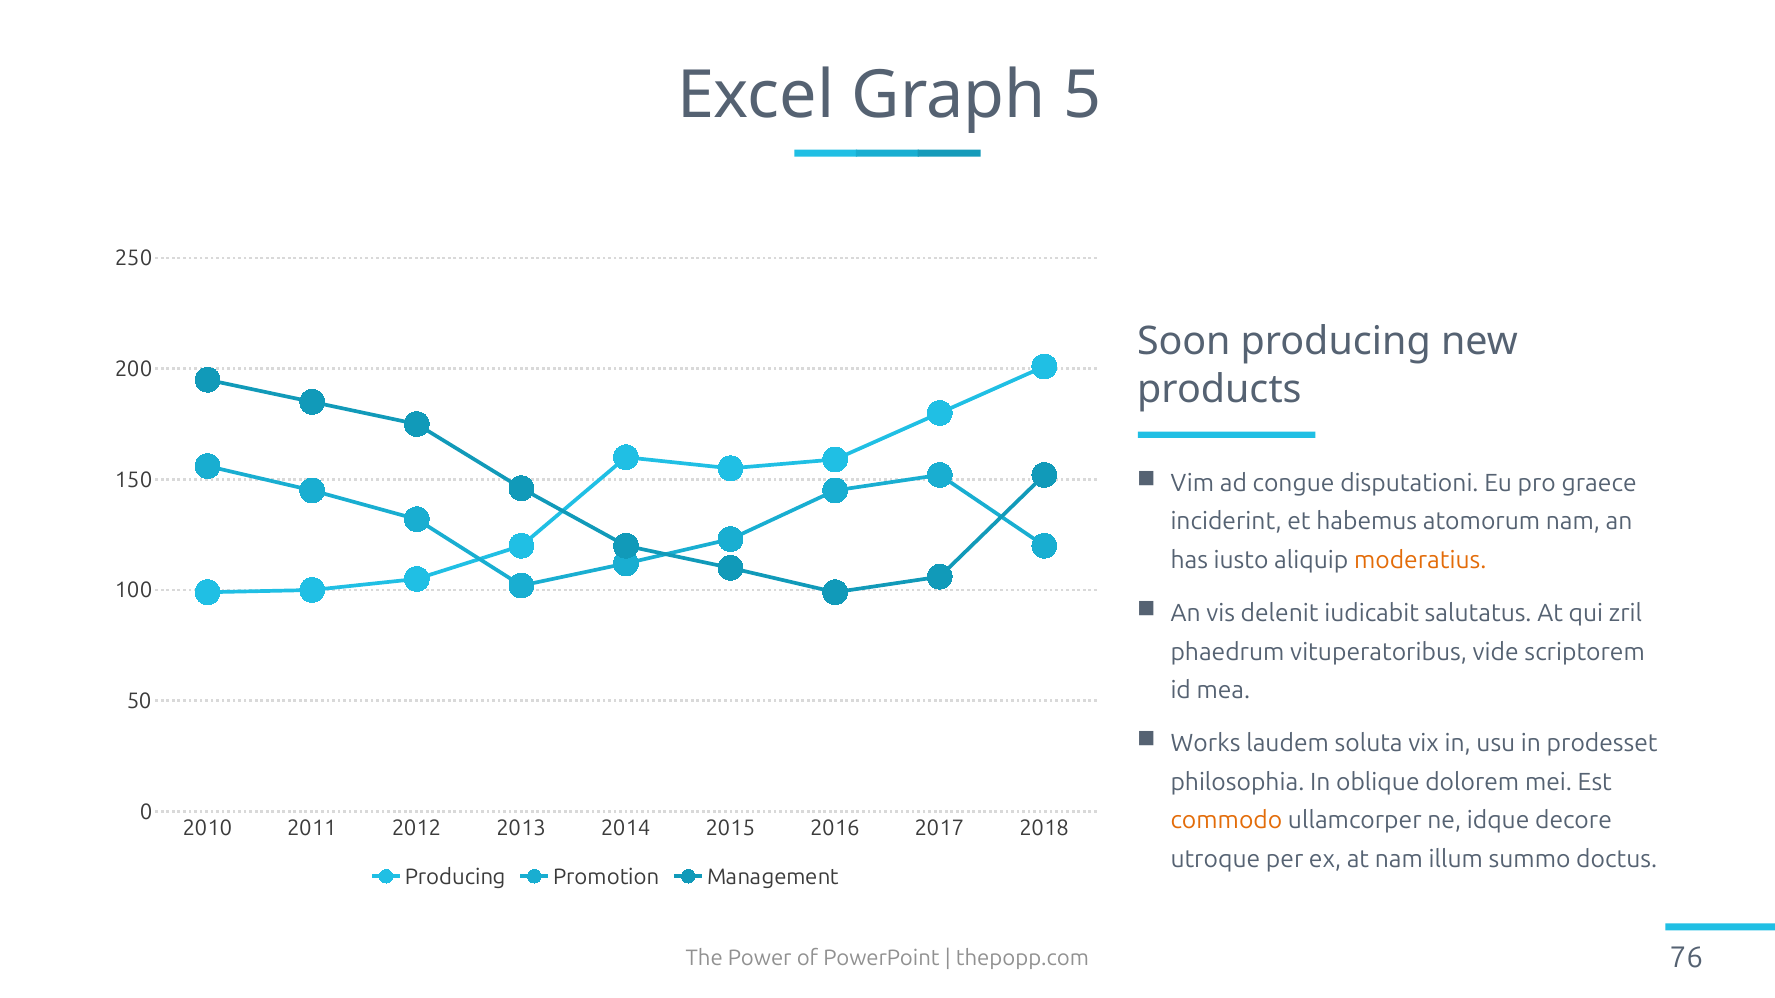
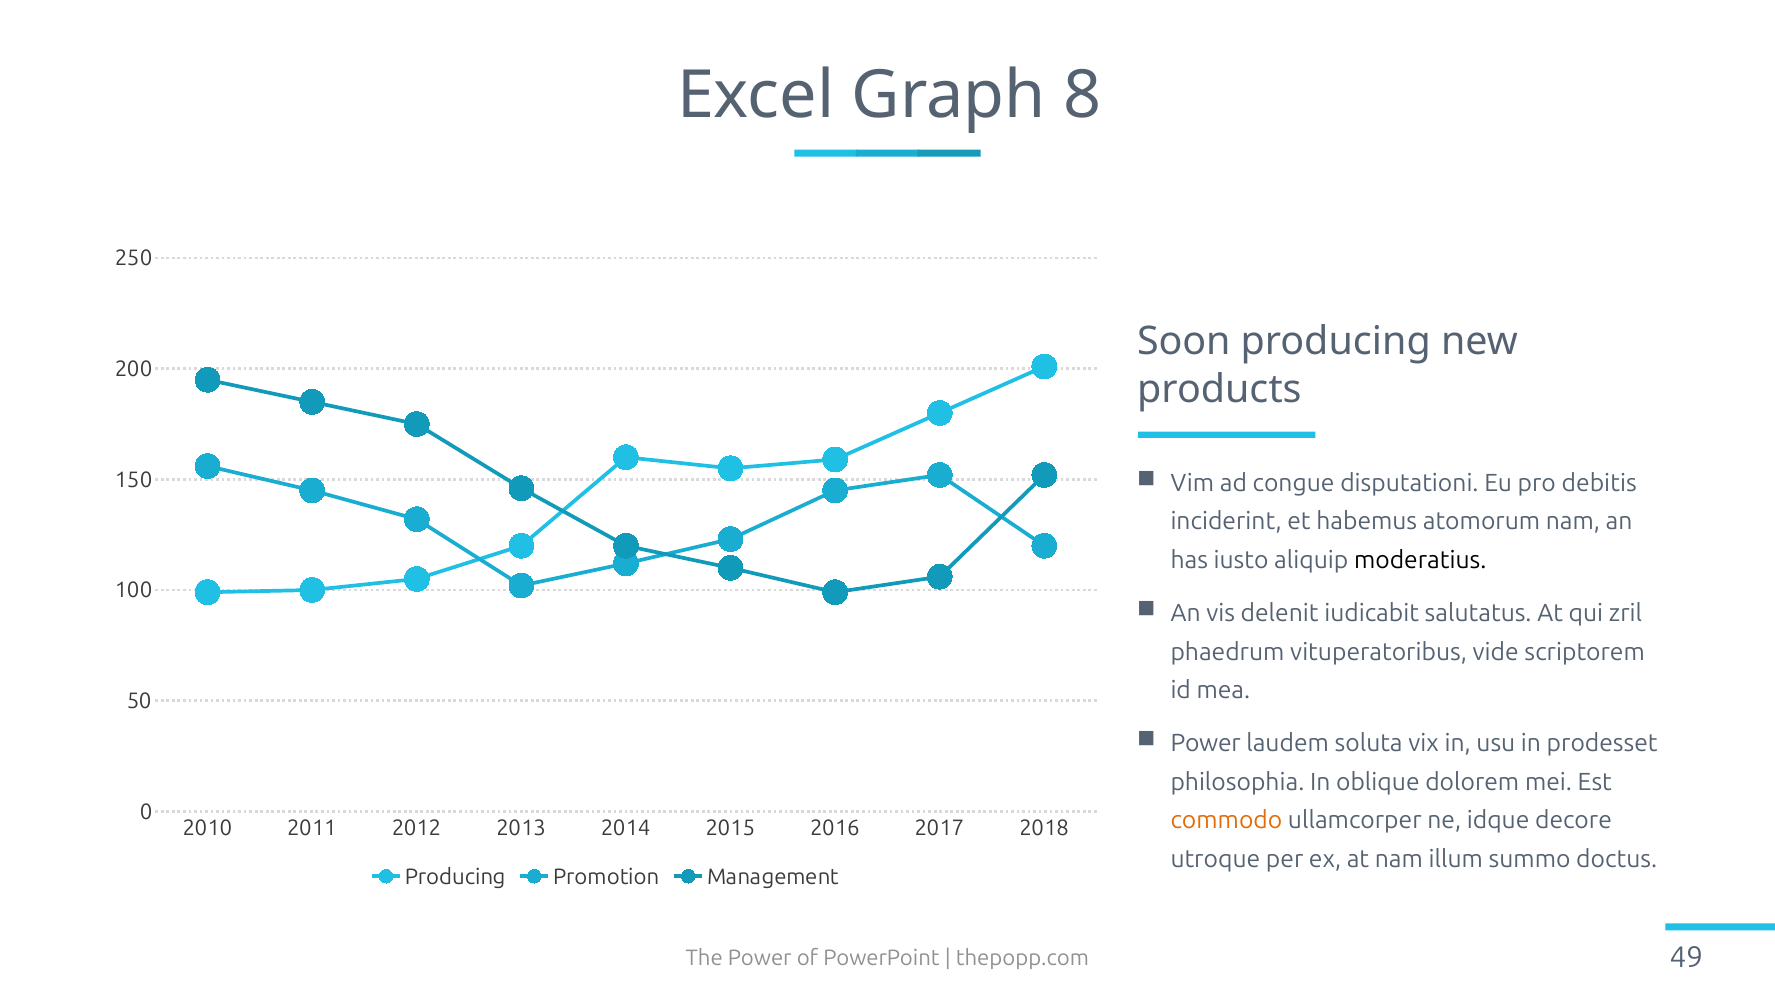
5: 5 -> 8
graece: graece -> debitis
moderatius colour: orange -> black
Works at (1206, 744): Works -> Power
76: 76 -> 49
